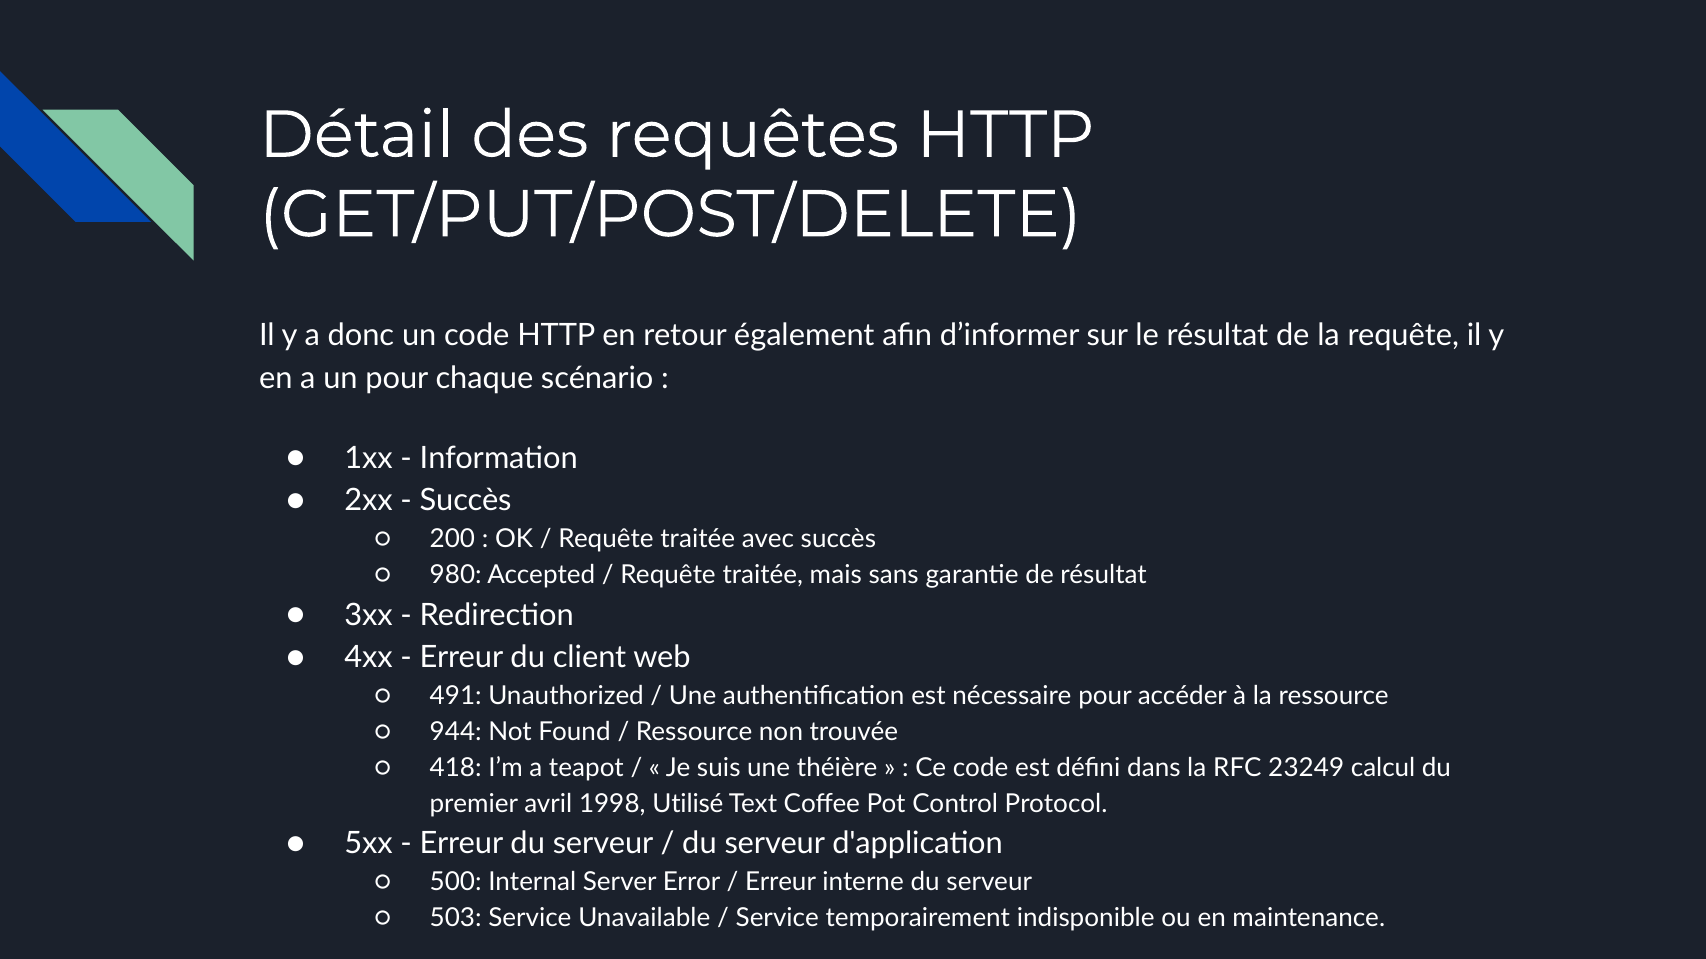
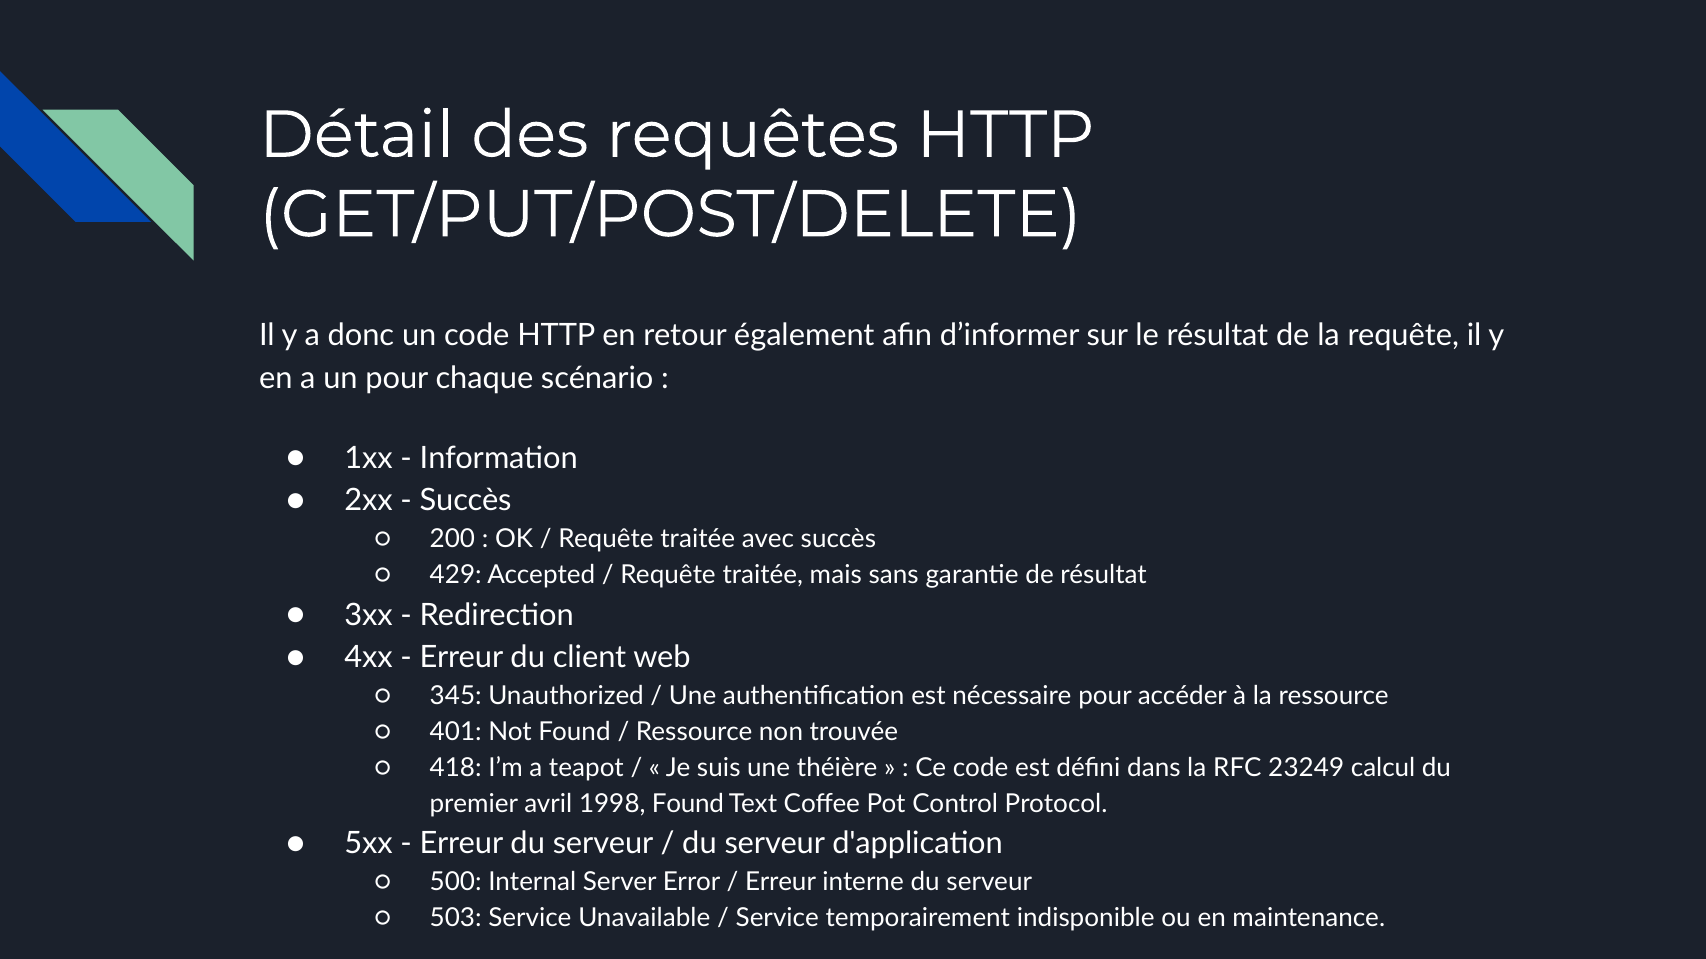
980: 980 -> 429
491: 491 -> 345
944: 944 -> 401
1998 Utilisé: Utilisé -> Found
